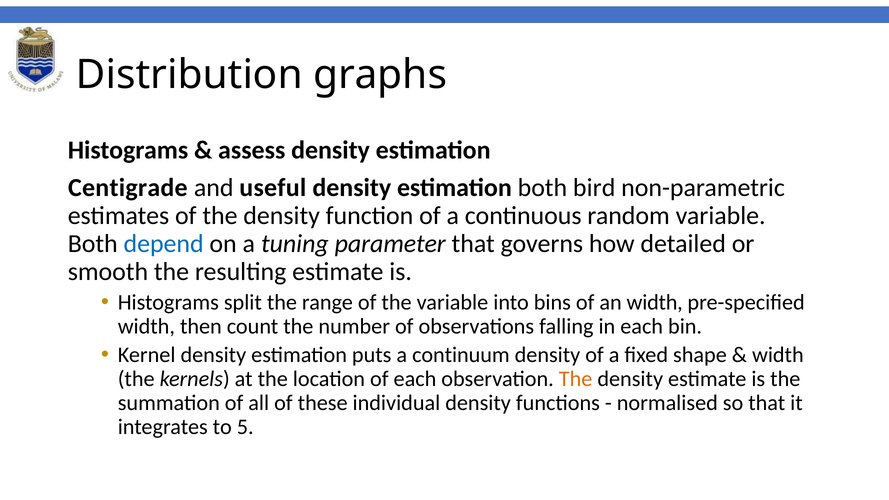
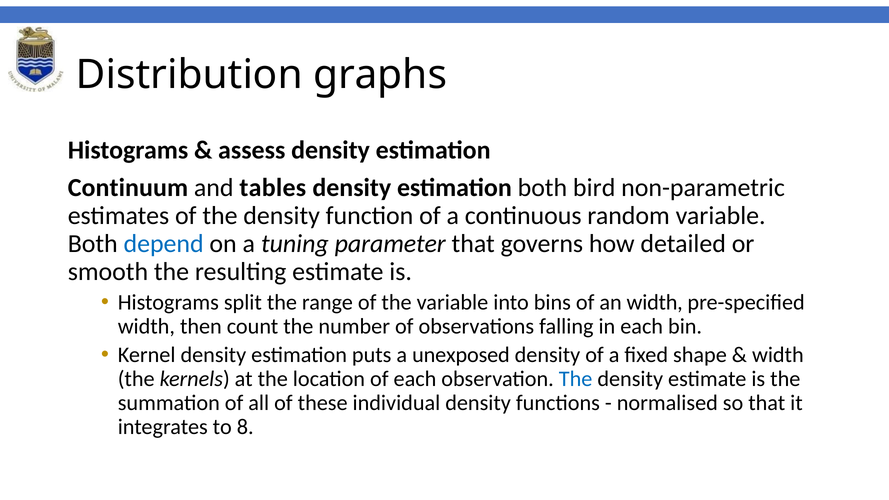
Centigrade: Centigrade -> Continuum
useful: useful -> tables
continuum: continuum -> unexposed
The at (576, 379) colour: orange -> blue
5: 5 -> 8
